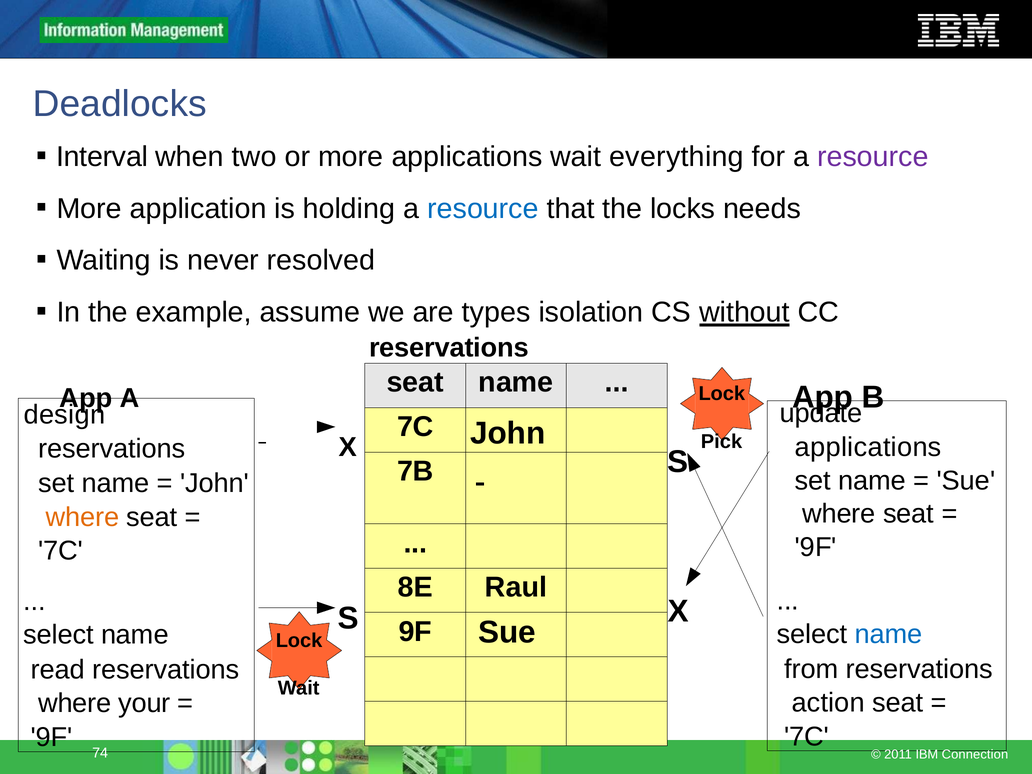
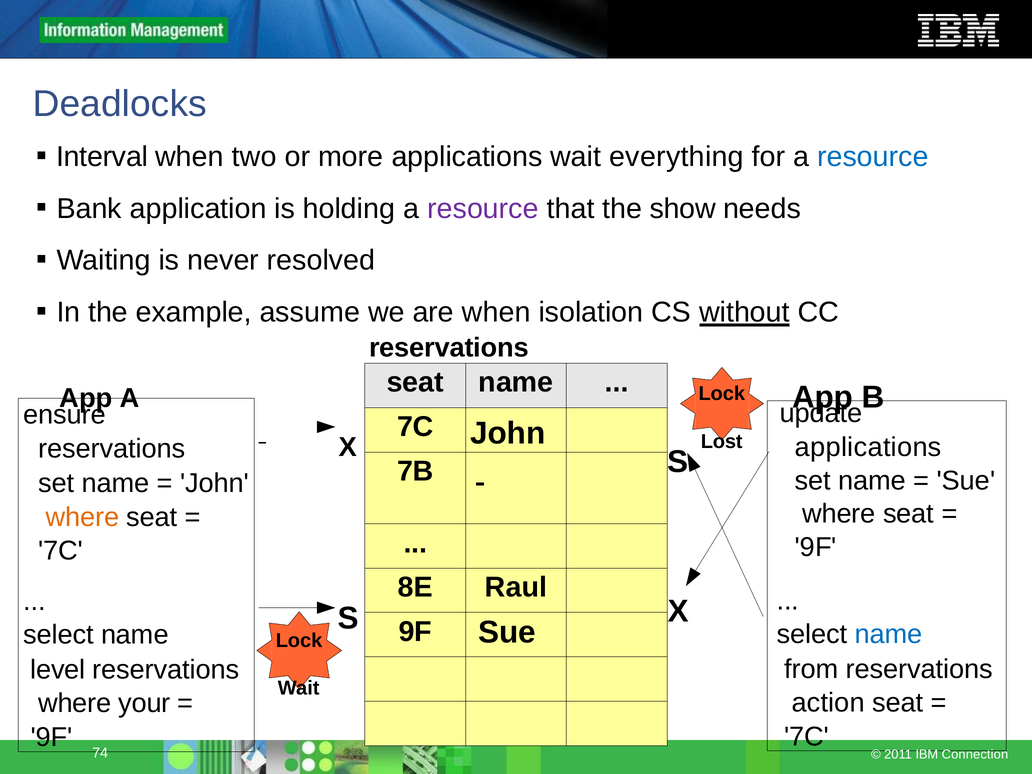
resource at (873, 157) colour: purple -> blue
More at (89, 209): More -> Bank
resource at (483, 209) colour: blue -> purple
locks: locks -> show
are types: types -> when
design: design -> ensure
Pick: Pick -> Lost
read: read -> level
